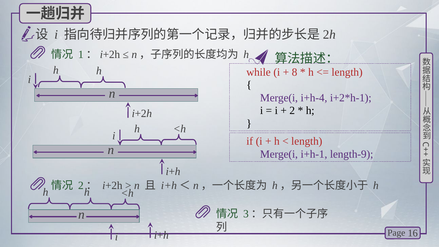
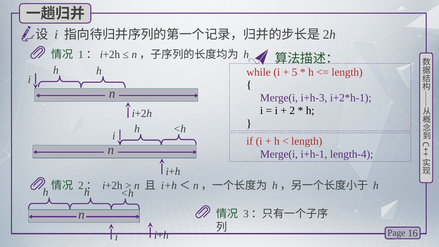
8: 8 -> 5
i+h-4: i+h-4 -> i+h-3
length-9: length-9 -> length-4
